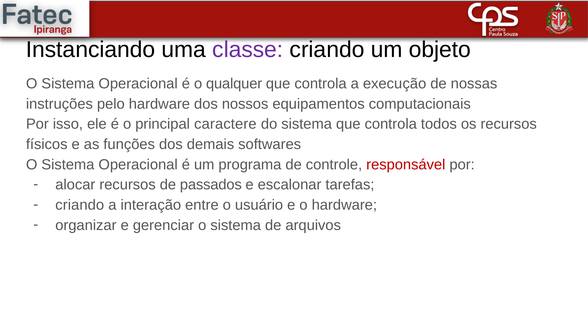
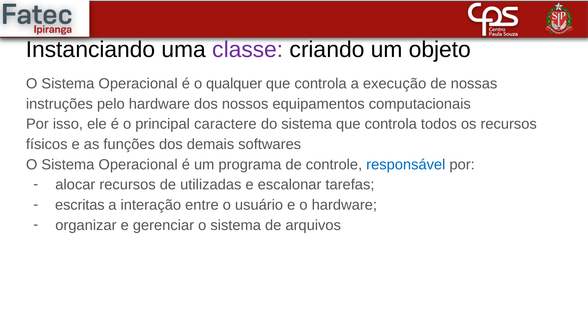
responsável colour: red -> blue
passados: passados -> utilizadas
criando at (80, 205): criando -> escritas
